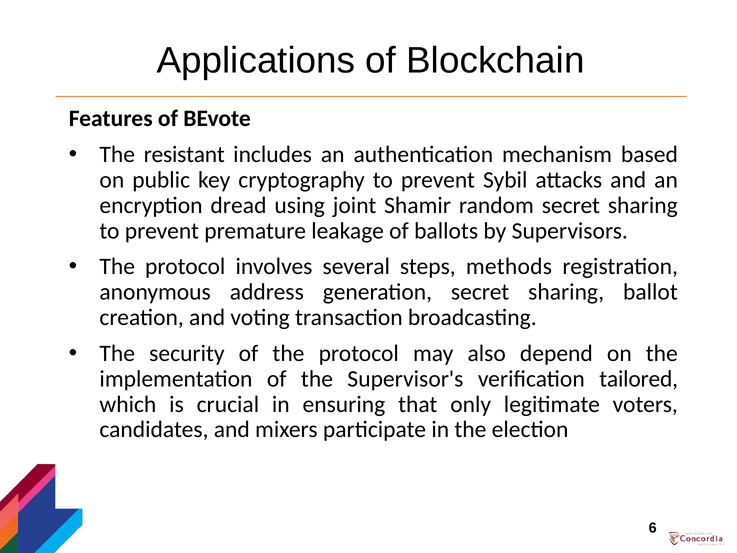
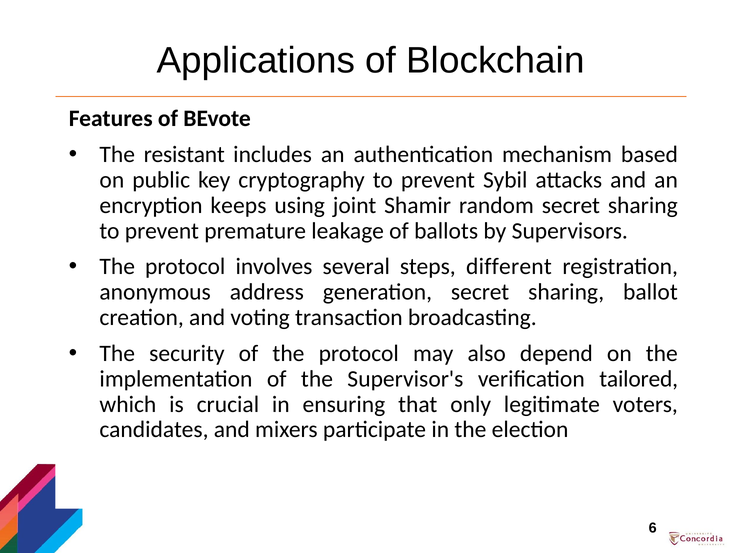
dread: dread -> keeps
methods: methods -> different
